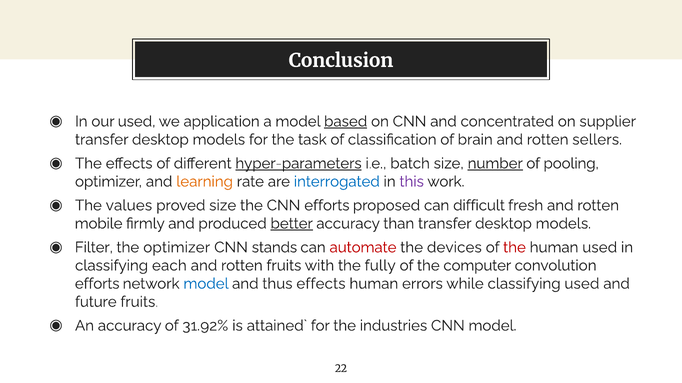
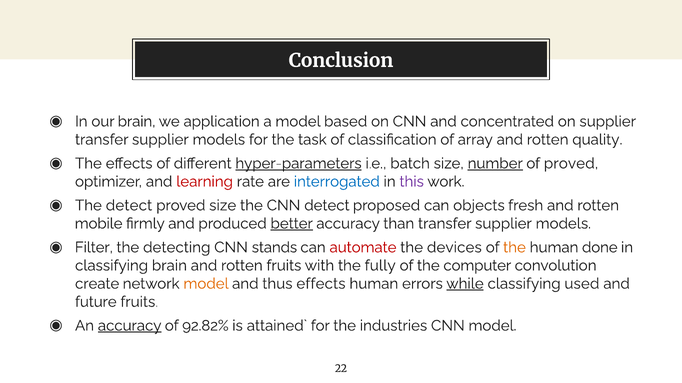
our used: used -> brain
based underline: present -> none
desktop at (160, 140): desktop -> supplier
brain: brain -> array
sellers: sellers -> quality
of pooling: pooling -> proved
learning colour: orange -> red
The values: values -> detect
CNN efforts: efforts -> detect
difficult: difficult -> objects
than transfer desktop: desktop -> supplier
the optimizer: optimizer -> detecting
the at (515, 248) colour: red -> orange
human used: used -> done
classifying each: each -> brain
efforts at (97, 284): efforts -> create
model at (206, 284) colour: blue -> orange
while underline: none -> present
accuracy at (130, 326) underline: none -> present
31.92%: 31.92% -> 92.82%
